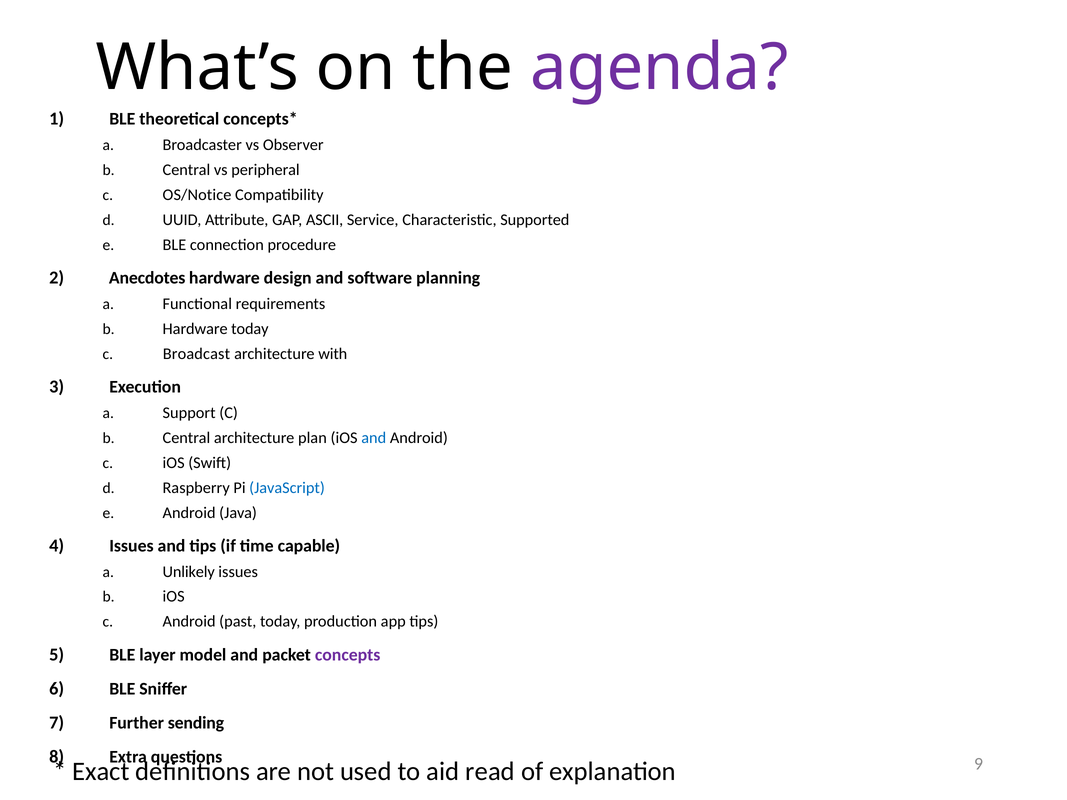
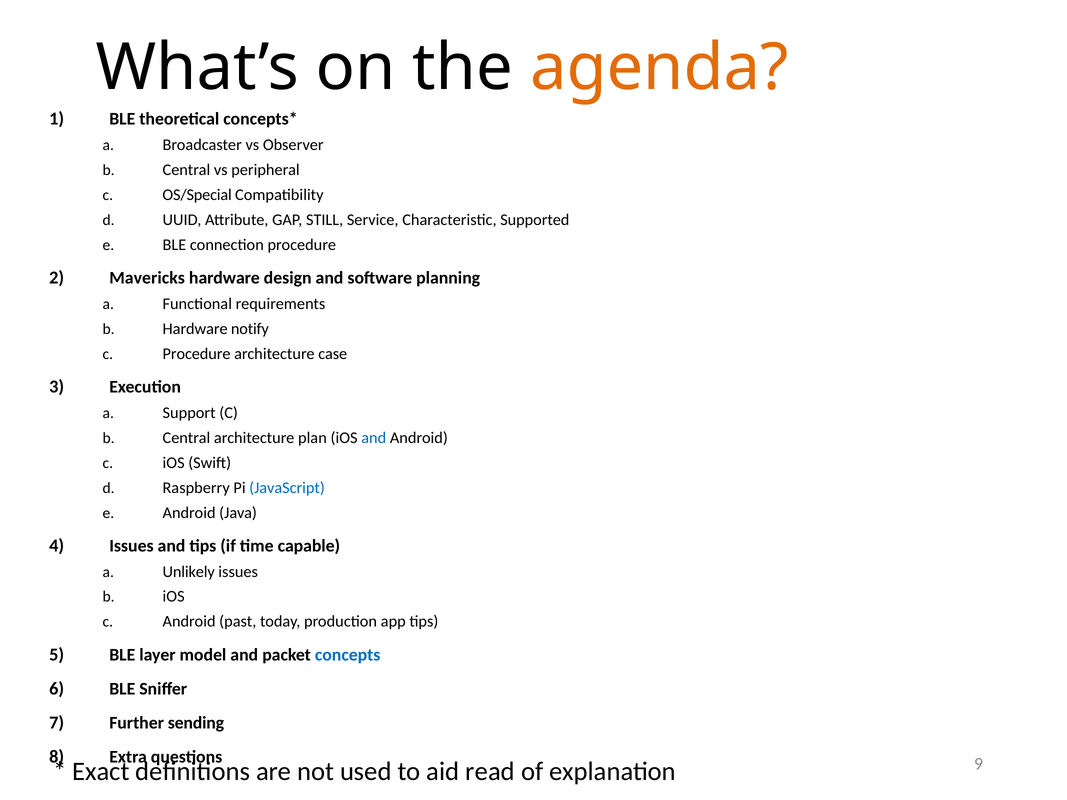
agenda colour: purple -> orange
OS/Notice: OS/Notice -> OS/Special
ASCII: ASCII -> STILL
Anecdotes: Anecdotes -> Mavericks
Hardware today: today -> notify
c Broadcast: Broadcast -> Procedure
with: with -> case
concepts colour: purple -> blue
